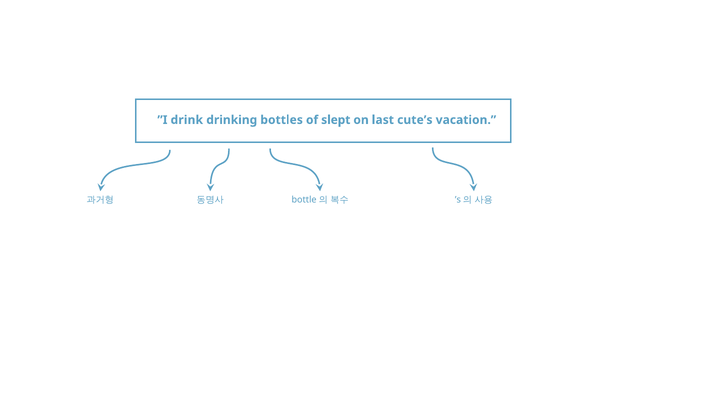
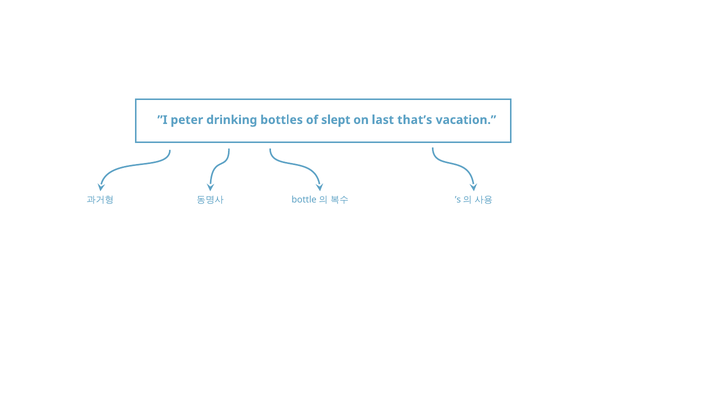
drink: drink -> peter
cute’s: cute’s -> that’s
